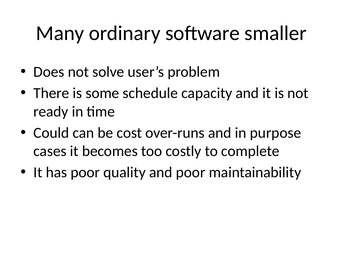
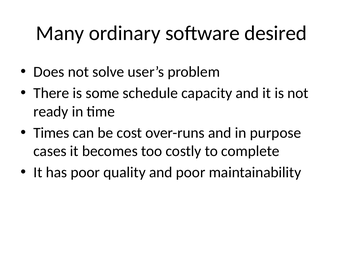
smaller: smaller -> desired
Could: Could -> Times
